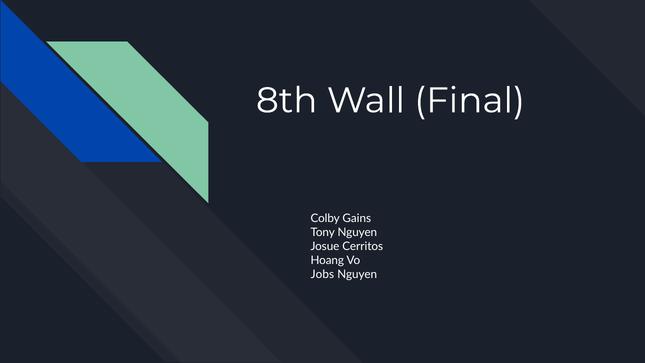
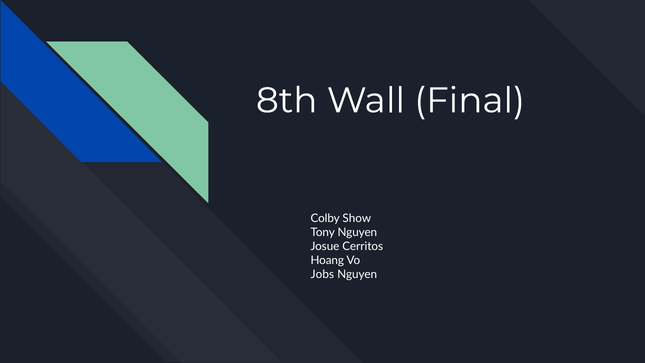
Gains: Gains -> Show
